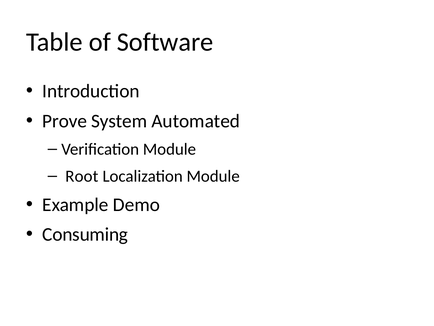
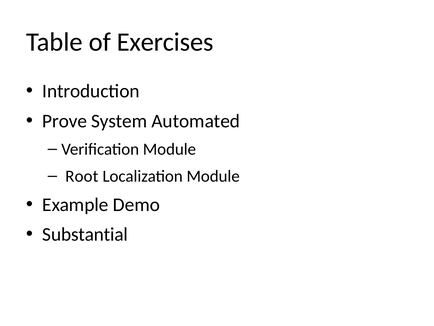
Software: Software -> Exercises
Consuming: Consuming -> Substantial
